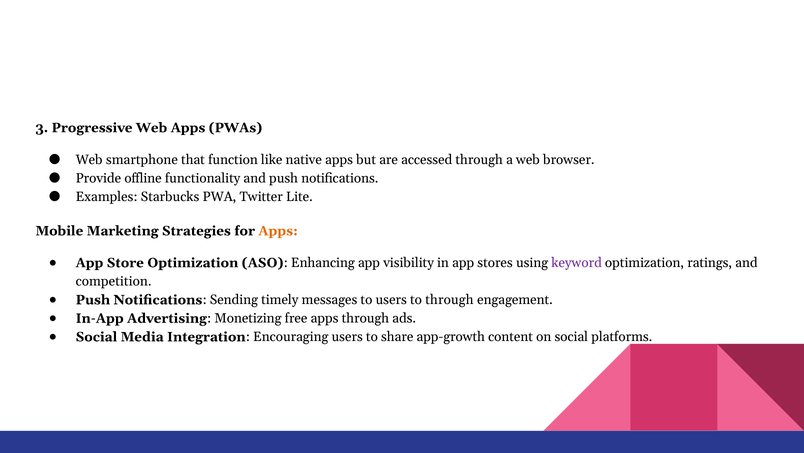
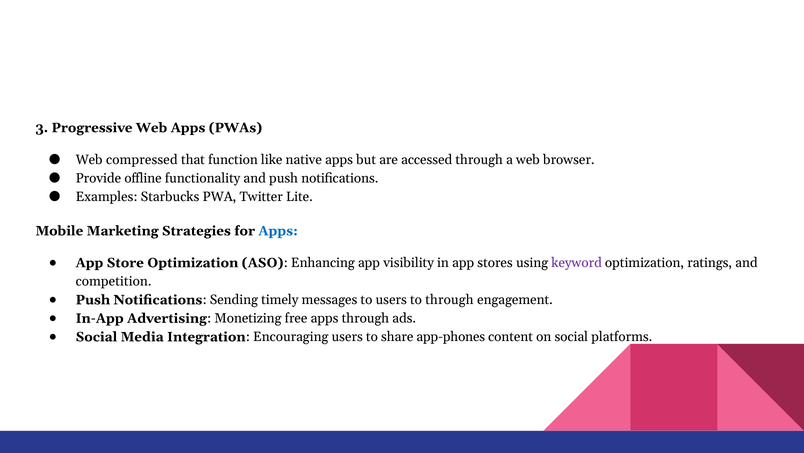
smartphone: smartphone -> compressed
Apps at (278, 231) colour: orange -> blue
app-growth: app-growth -> app-phones
